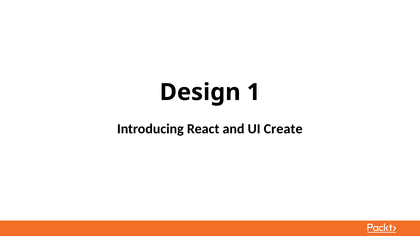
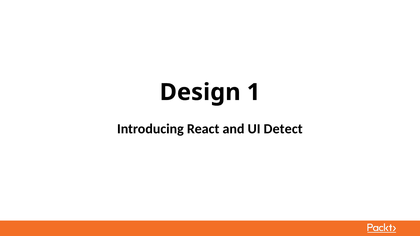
Create: Create -> Detect
